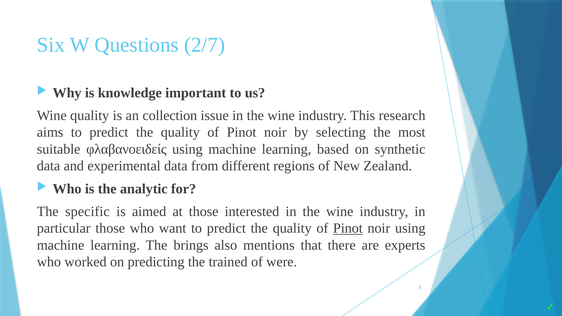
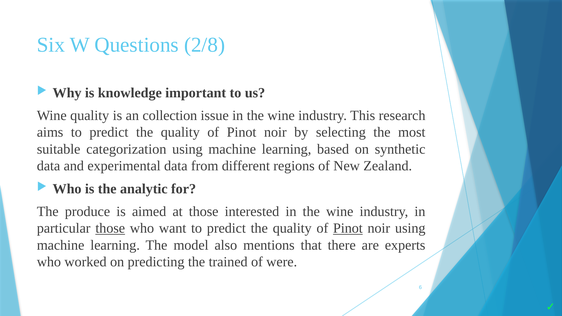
2/7: 2/7 -> 2/8
φλαβανοειδείς: φλαβανοειδείς -> categorization
specific: specific -> produce
those at (110, 228) underline: none -> present
brings: brings -> model
